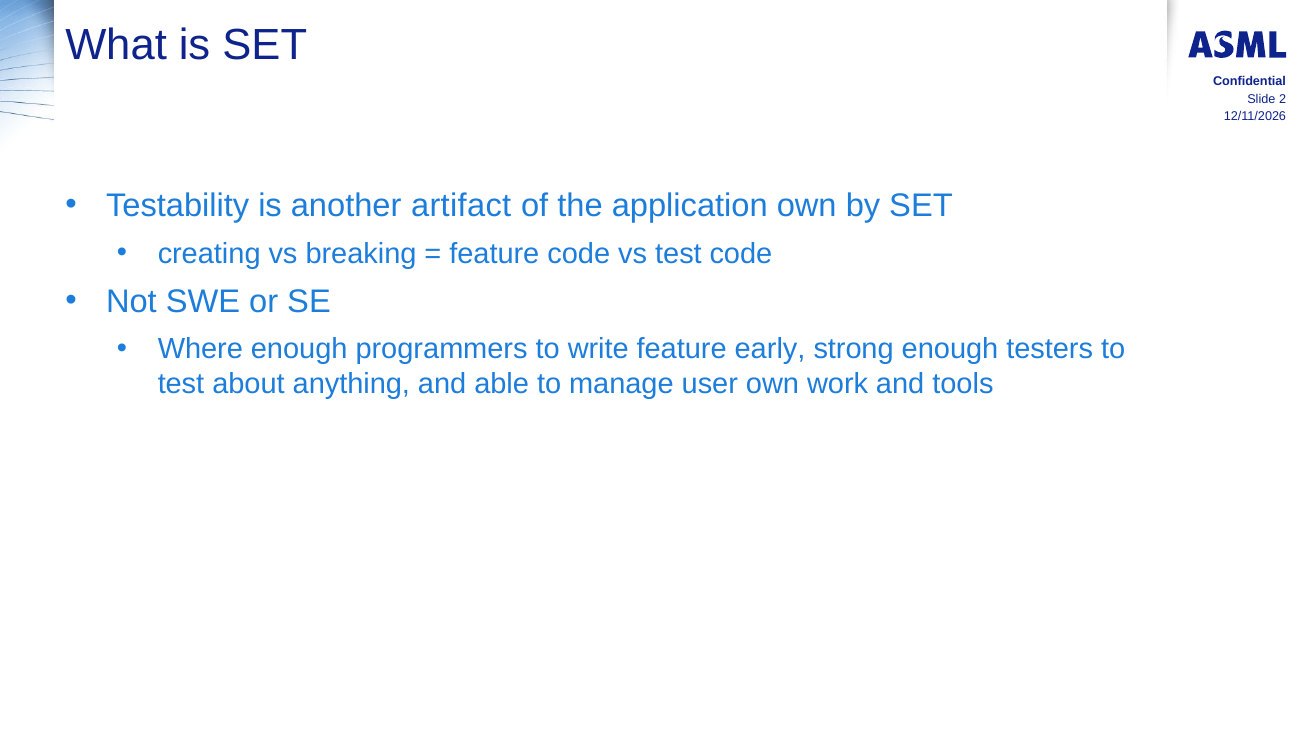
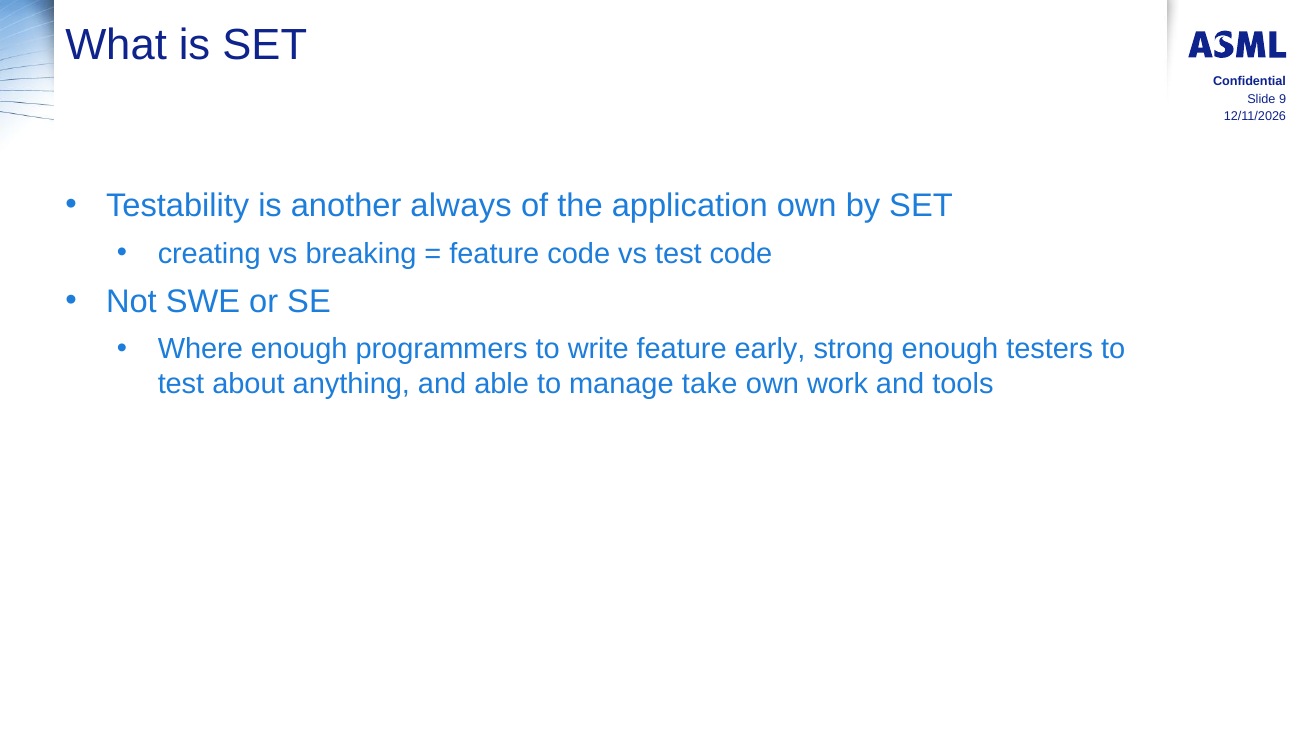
2: 2 -> 9
artifact: artifact -> always
user: user -> take
